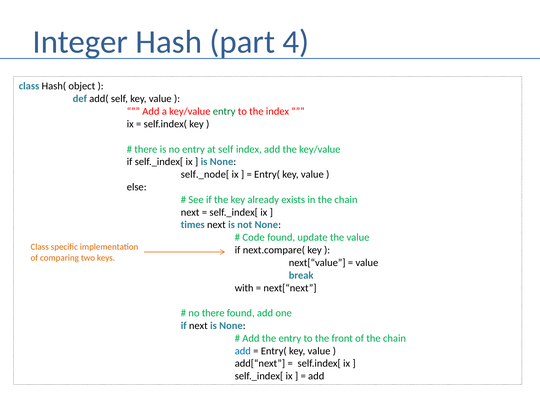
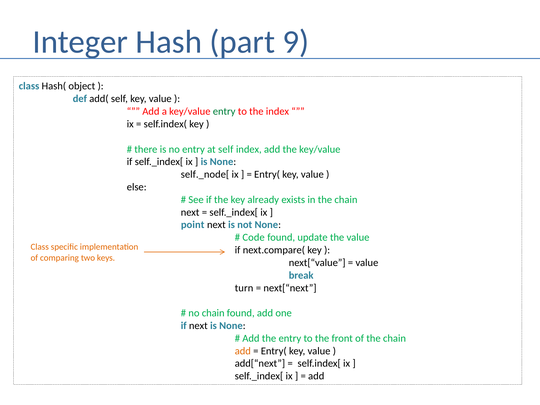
4: 4 -> 9
times: times -> point
with: with -> turn
no there: there -> chain
add at (243, 351) colour: blue -> orange
